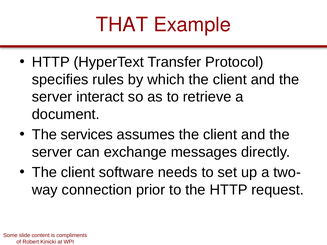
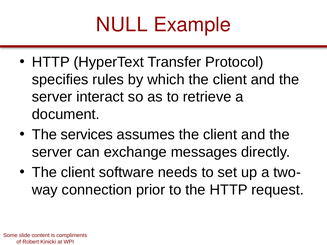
THAT: THAT -> NULL
